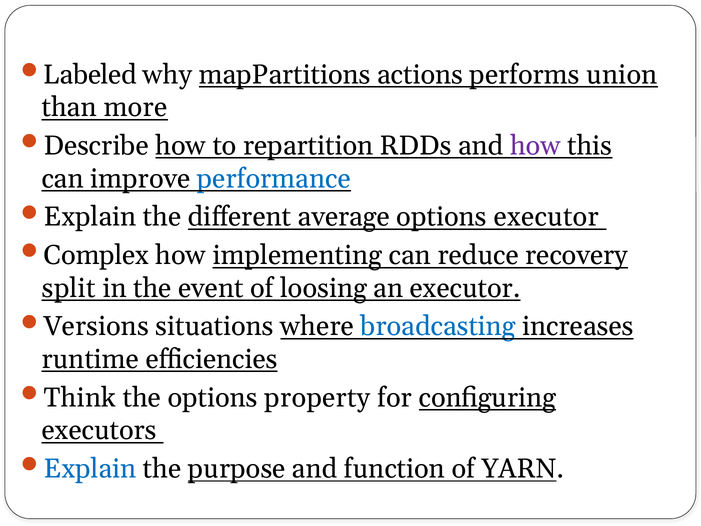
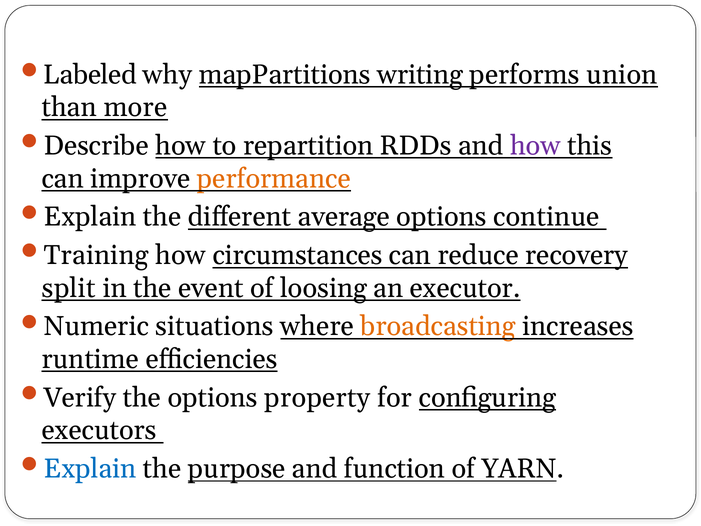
actions: actions -> writing
performance colour: blue -> orange
options executor: executor -> continue
Complex: Complex -> Training
implementing: implementing -> circumstances
Versions: Versions -> Numeric
broadcasting colour: blue -> orange
Think: Think -> Verify
